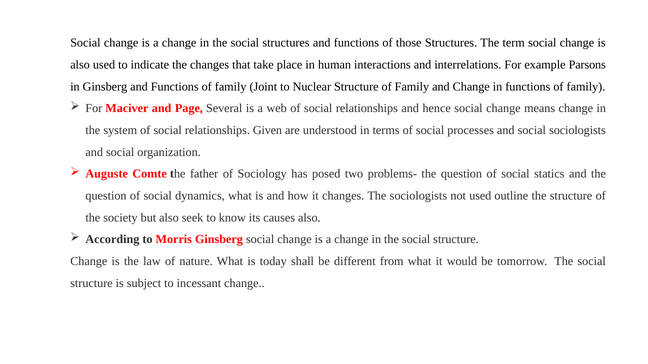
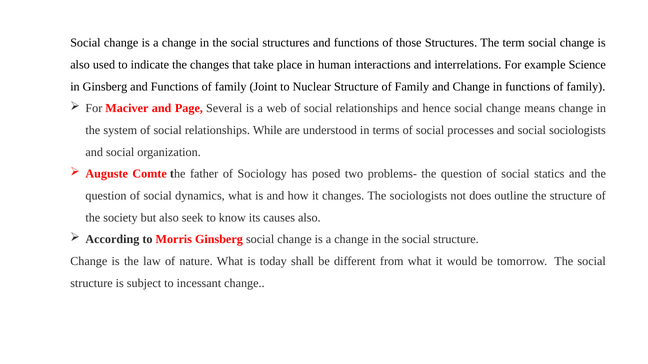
Parsons: Parsons -> Science
Given: Given -> While
not used: used -> does
